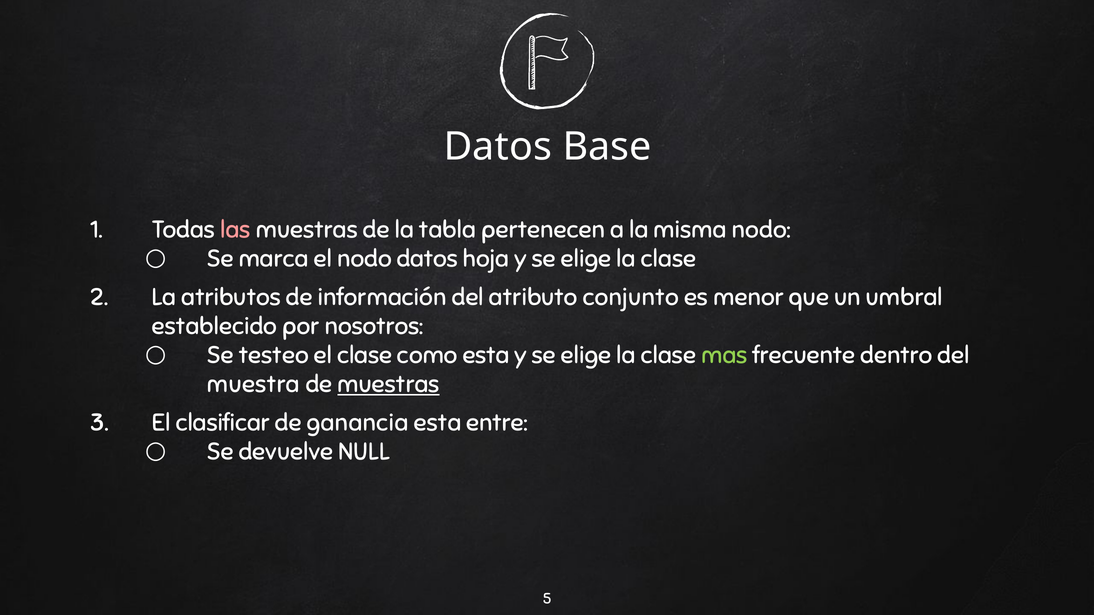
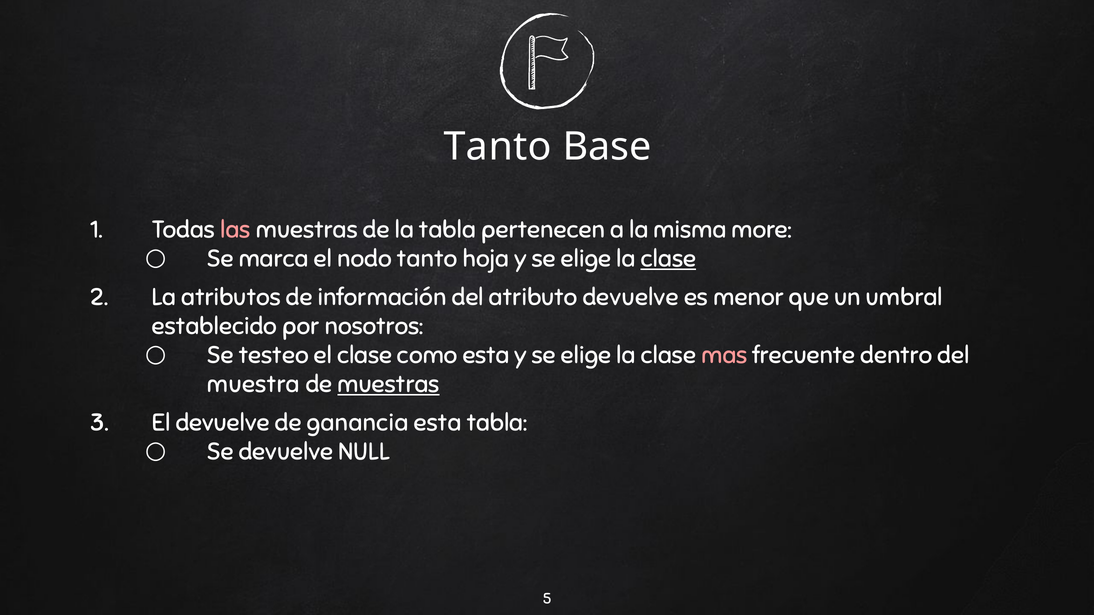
Datos at (498, 147): Datos -> Tanto
misma nodo: nodo -> more
nodo datos: datos -> tanto
clase at (668, 259) underline: none -> present
atributo conjunto: conjunto -> devuelve
mas colour: light green -> pink
El clasificar: clasificar -> devuelve
esta entre: entre -> tabla
